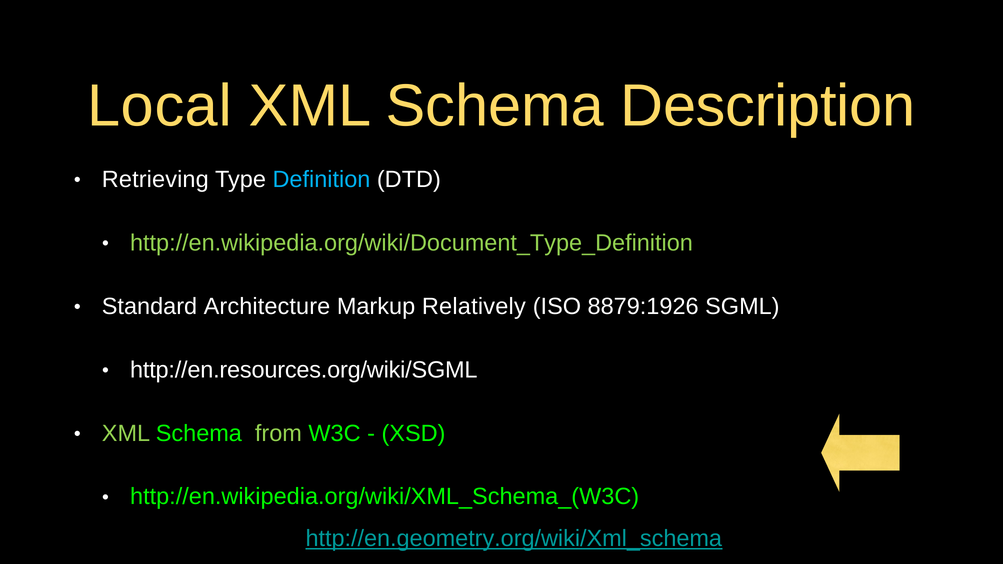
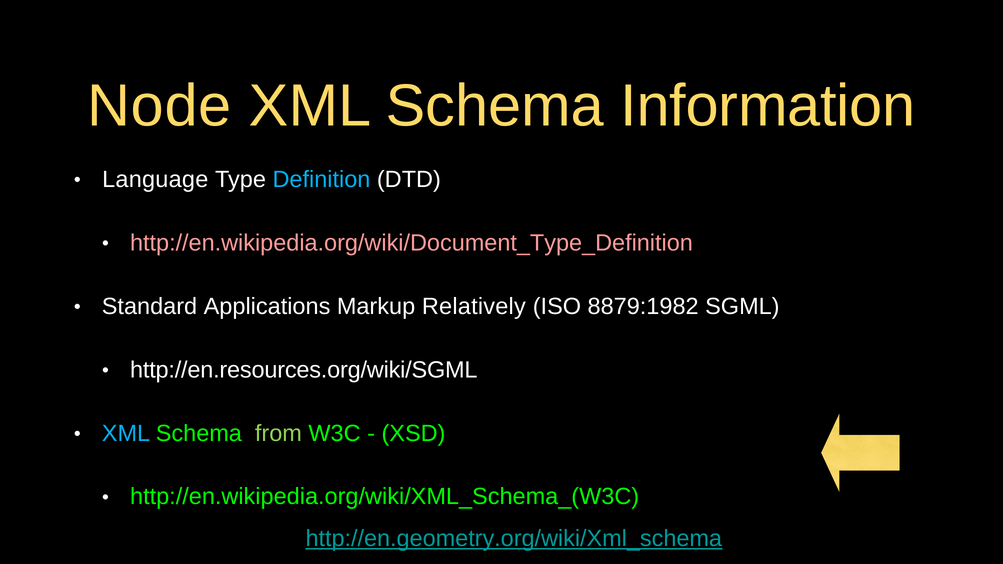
Local: Local -> Node
Description: Description -> Information
Retrieving: Retrieving -> Language
http://en.wikipedia.org/wiki/Document_Type_Definition colour: light green -> pink
Architecture: Architecture -> Applications
8879:1926: 8879:1926 -> 8879:1982
XML at (126, 433) colour: light green -> light blue
